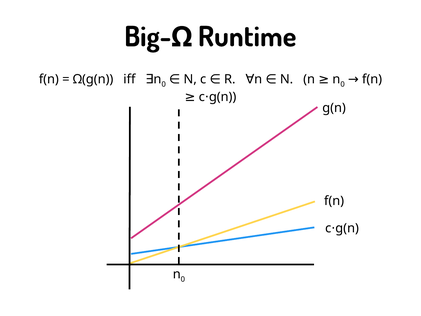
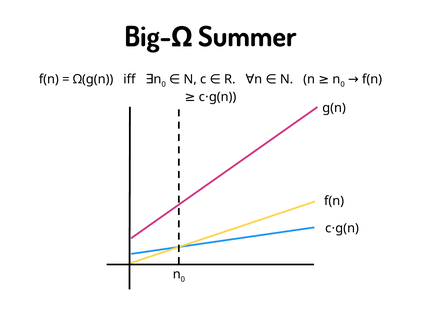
Runtime: Runtime -> Summer
